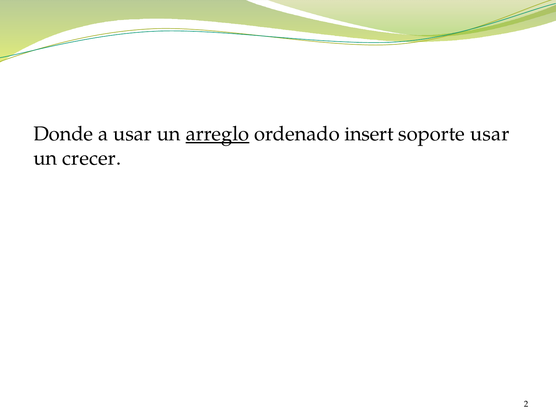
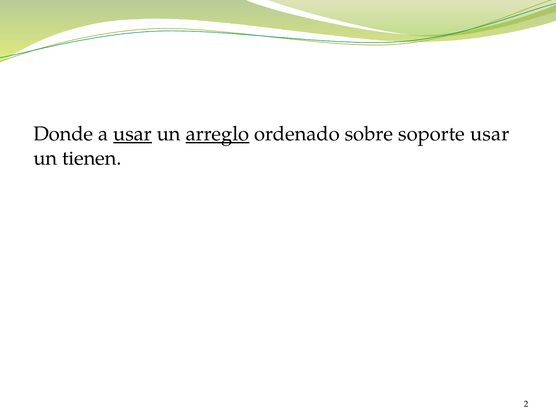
usar at (133, 134) underline: none -> present
insert: insert -> sobre
crecer: crecer -> tienen
